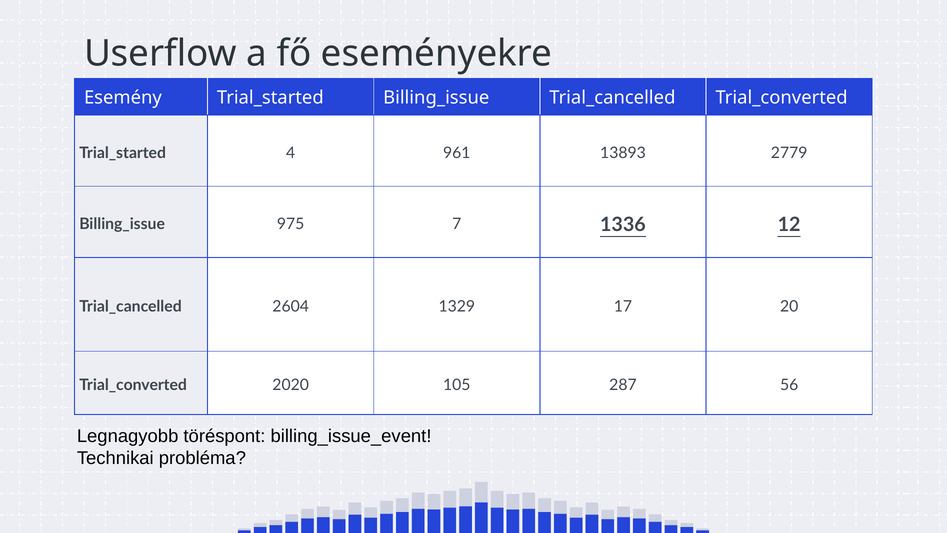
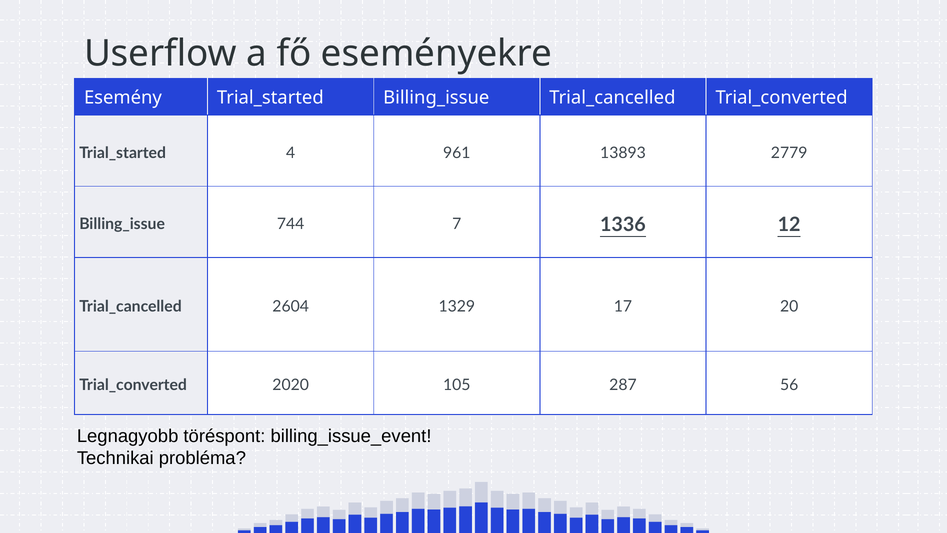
975: 975 -> 744
